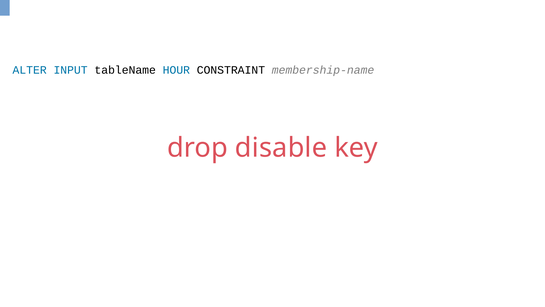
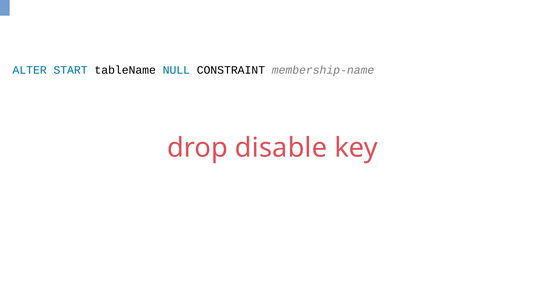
INPUT: INPUT -> START
HOUR: HOUR -> NULL
